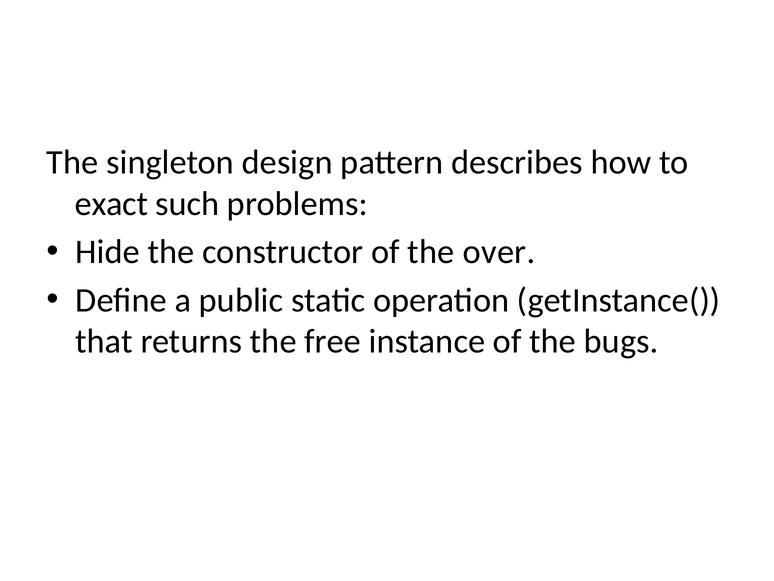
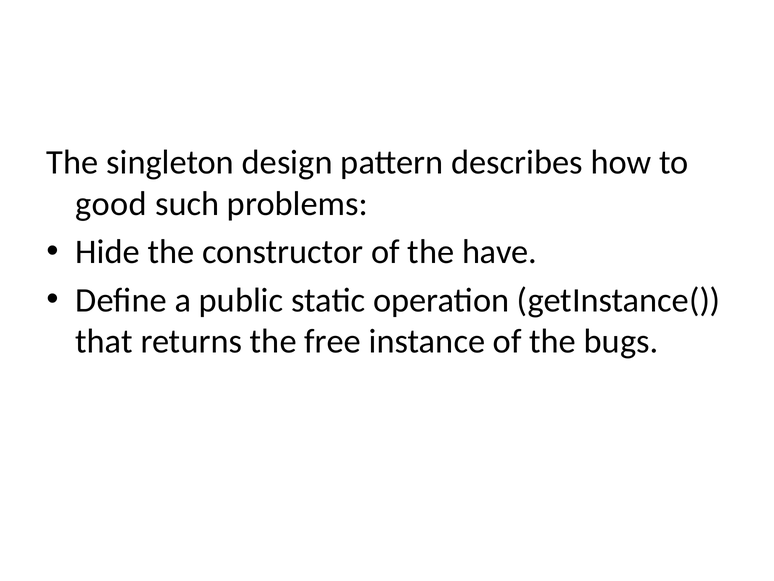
exact: exact -> good
over: over -> have
